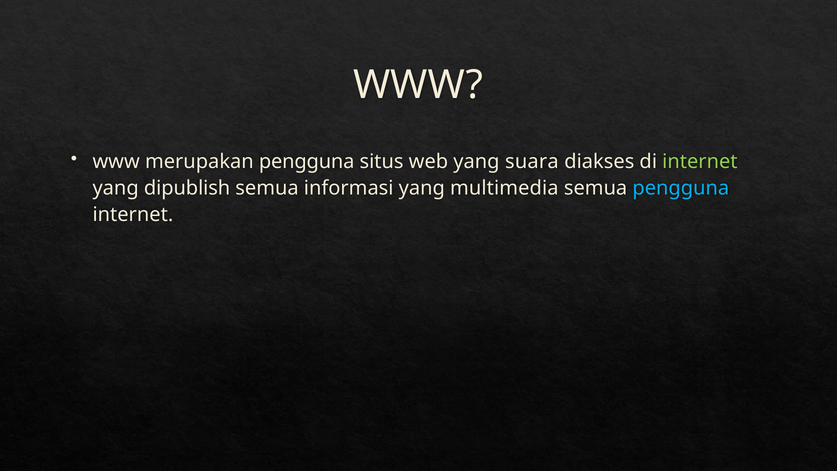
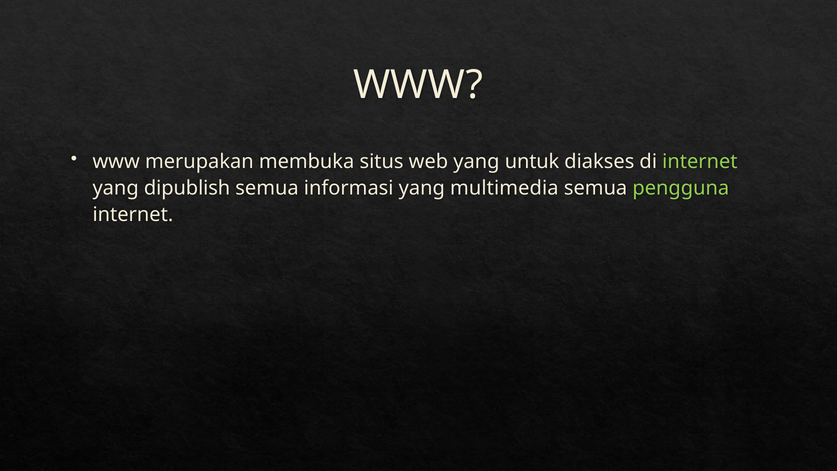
merupakan pengguna: pengguna -> membuka
suara: suara -> untuk
pengguna at (681, 188) colour: light blue -> light green
